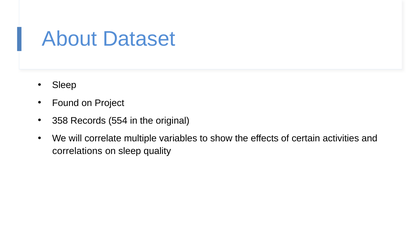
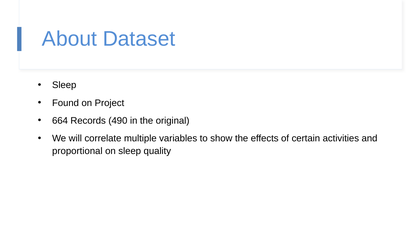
358: 358 -> 664
554: 554 -> 490
correlations: correlations -> proportional
